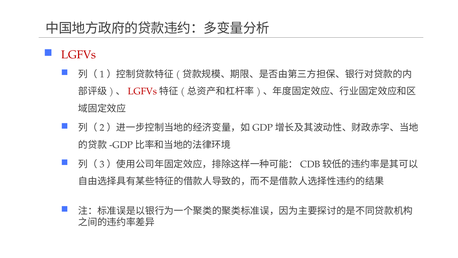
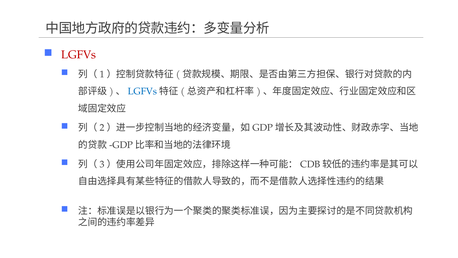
LGFVs at (142, 91) colour: red -> blue
